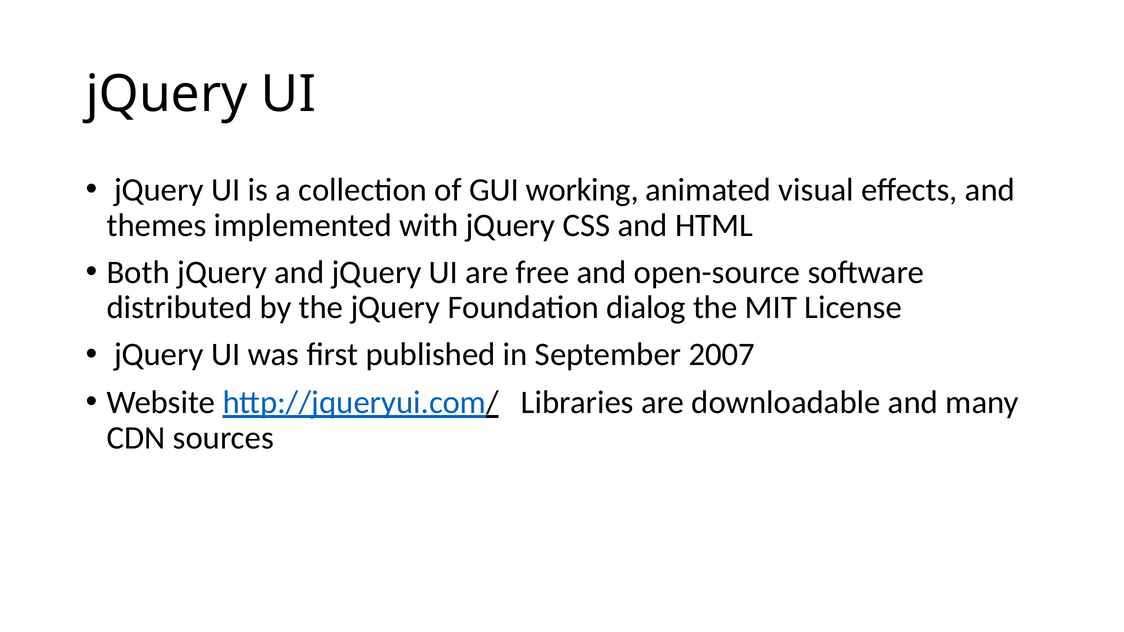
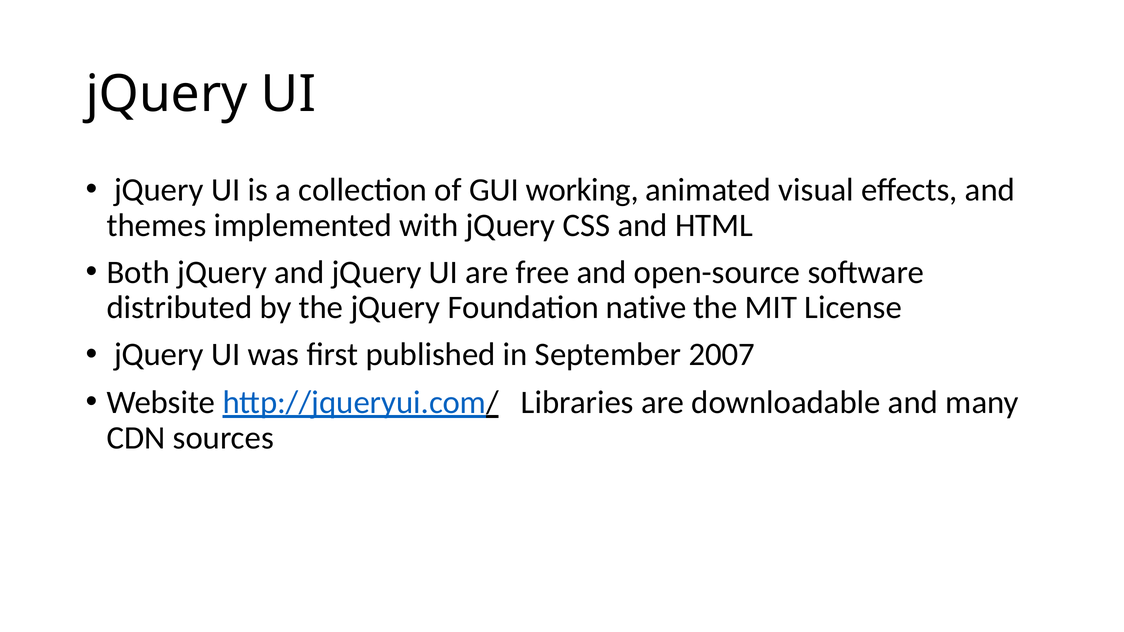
dialog: dialog -> native
